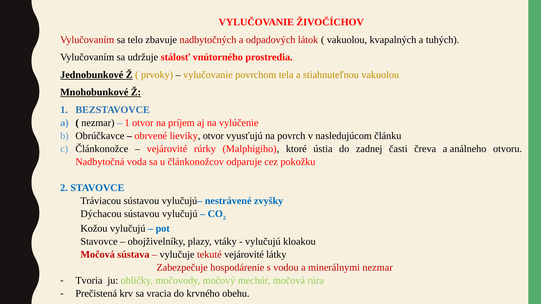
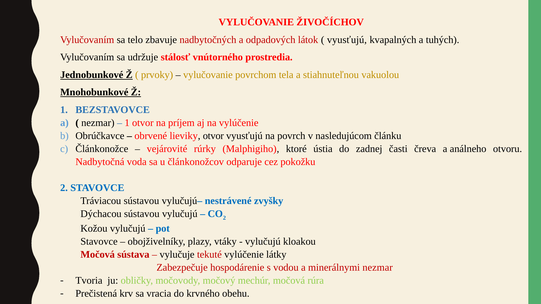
vakuolou at (347, 40): vakuolou -> vyusťujú
tekuté vejárovité: vejárovité -> vylúčenie
